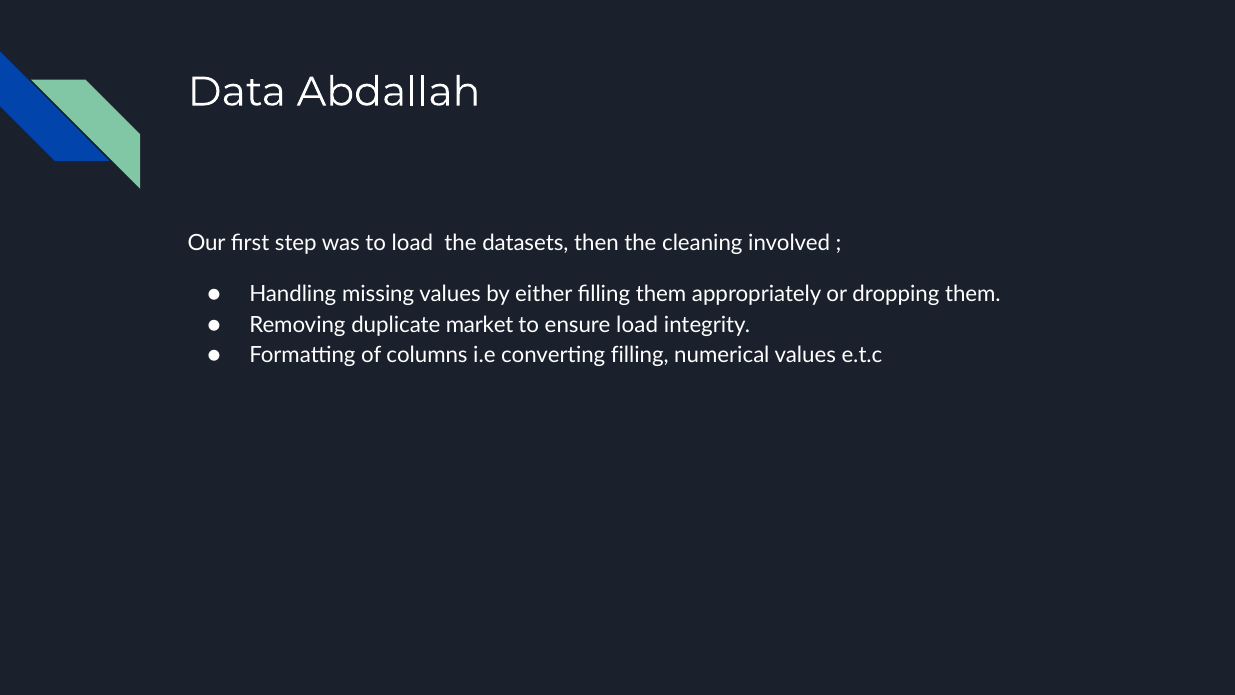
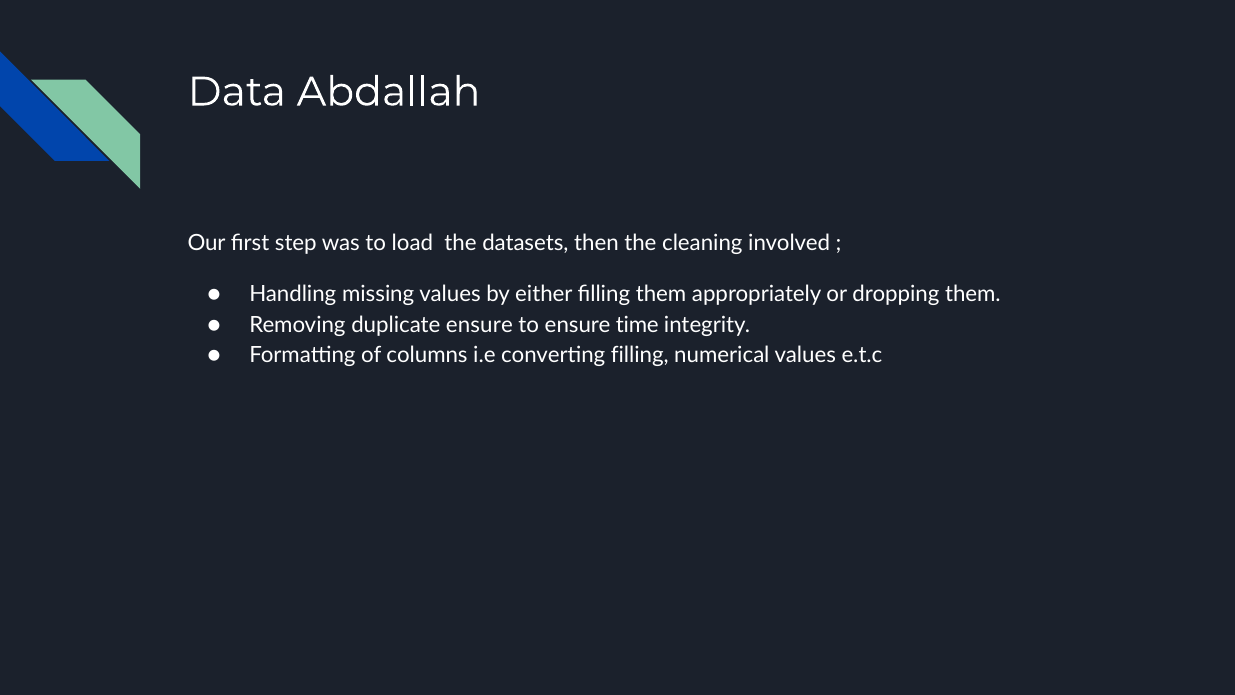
duplicate market: market -> ensure
ensure load: load -> time
